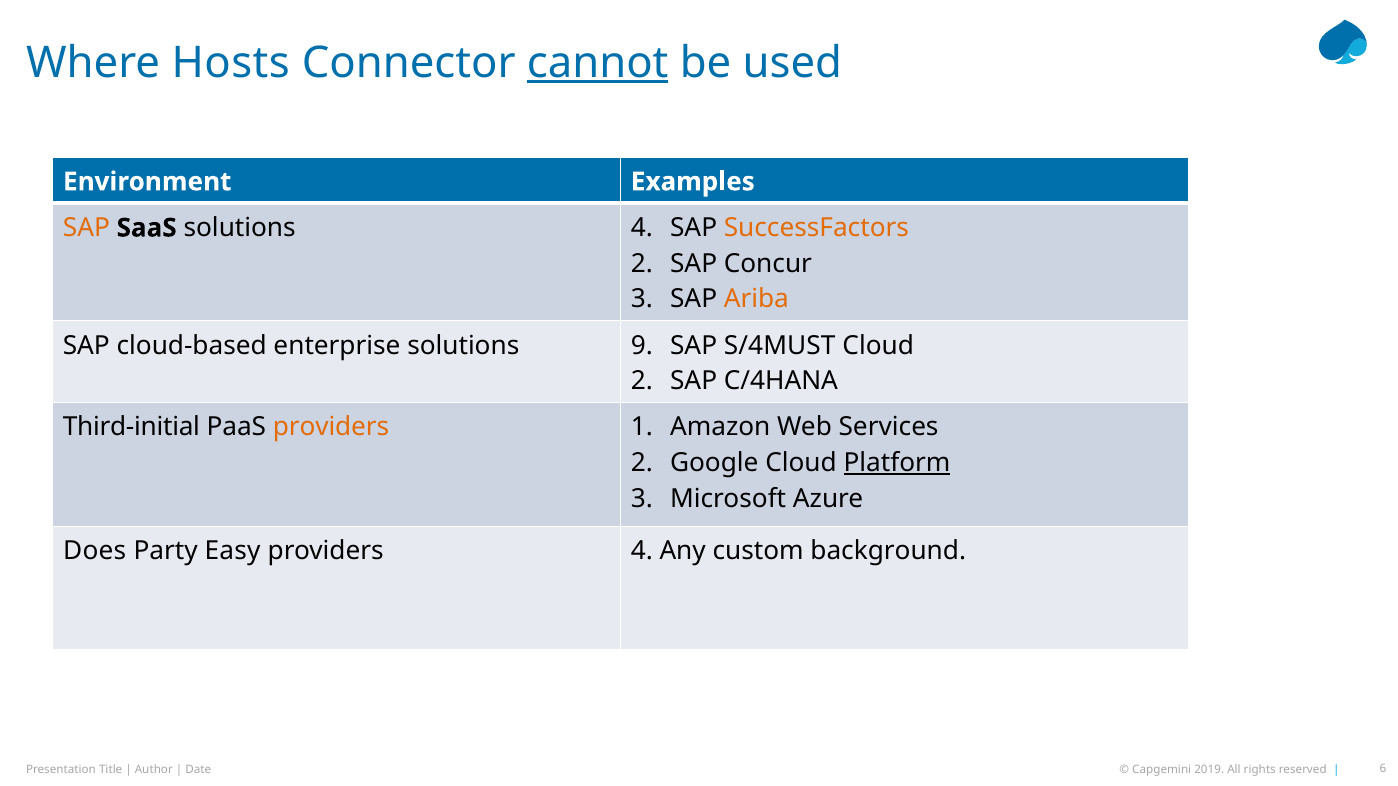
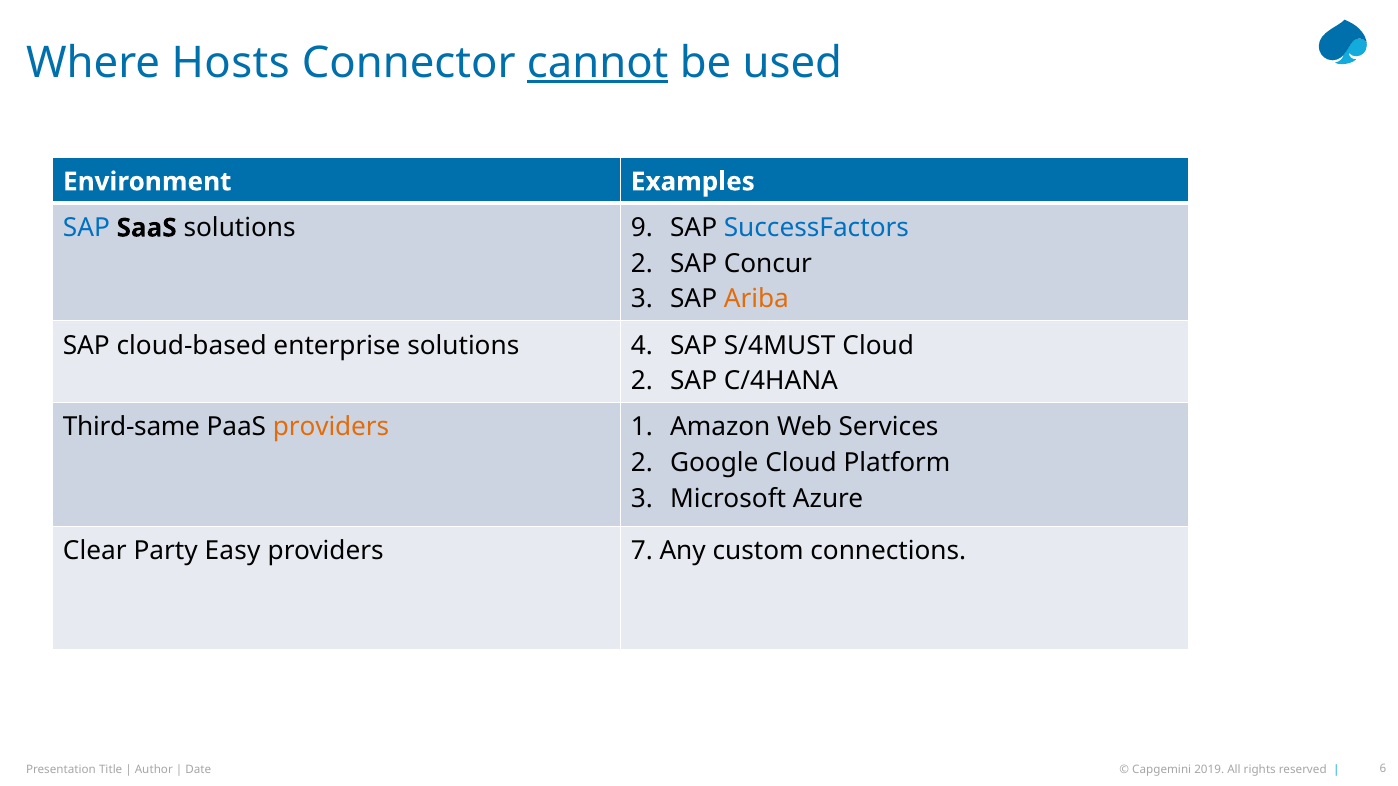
SAP at (86, 228) colour: orange -> blue
solutions 4: 4 -> 9
SuccessFactors colour: orange -> blue
9: 9 -> 4
Third-initial: Third-initial -> Third-same
Platform underline: present -> none
Does: Does -> Clear
providers 4: 4 -> 7
background: background -> connections
